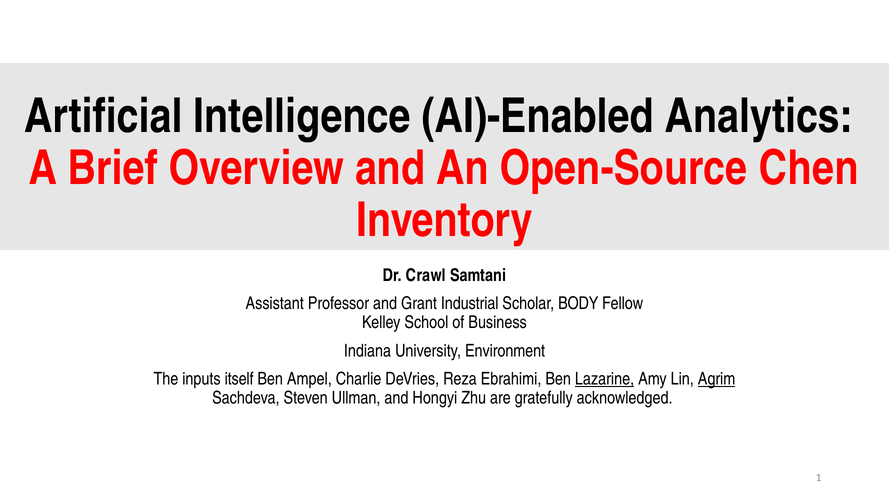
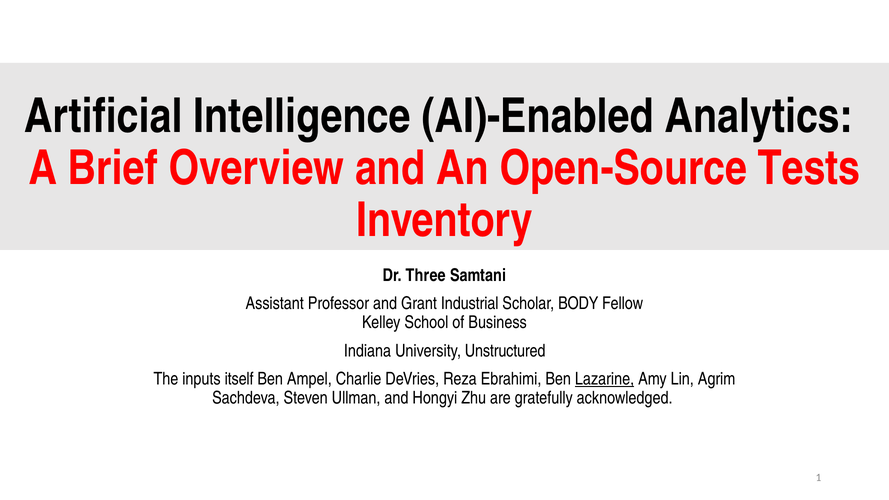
Chen: Chen -> Tests
Crawl: Crawl -> Three
Environment: Environment -> Unstructured
Agrim underline: present -> none
